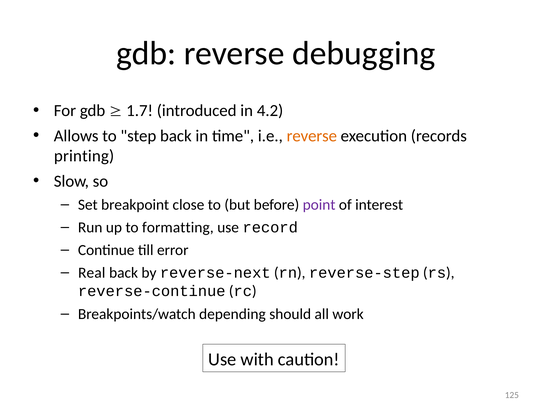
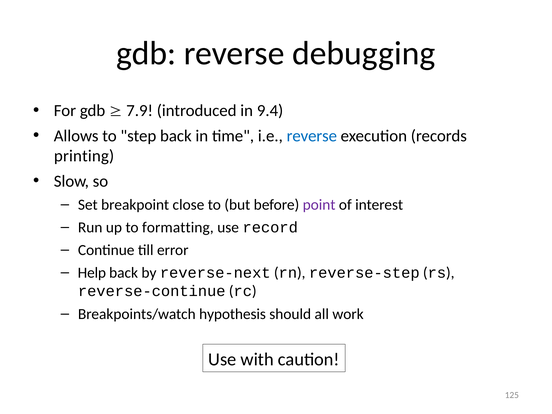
1.7: 1.7 -> 7.9
4.2: 4.2 -> 9.4
reverse at (312, 136) colour: orange -> blue
Real: Real -> Help
depending: depending -> hypothesis
